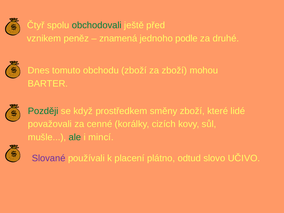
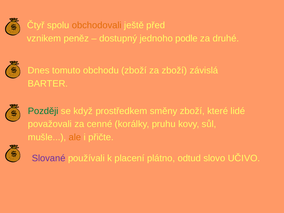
obchodovali colour: green -> orange
znamená: znamená -> dostupný
mohou: mohou -> závislá
cizích: cizích -> pruhu
ale colour: green -> orange
mincí: mincí -> přičte
